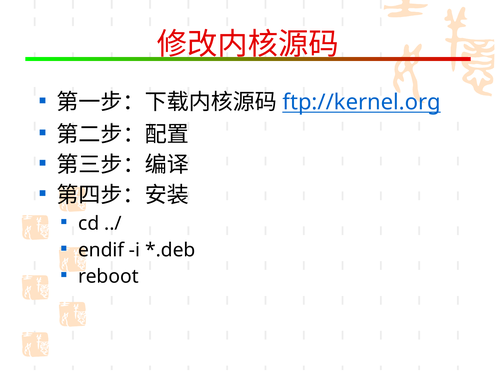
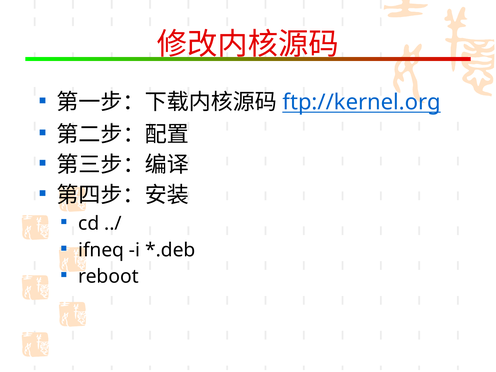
endif: endif -> ifneq
